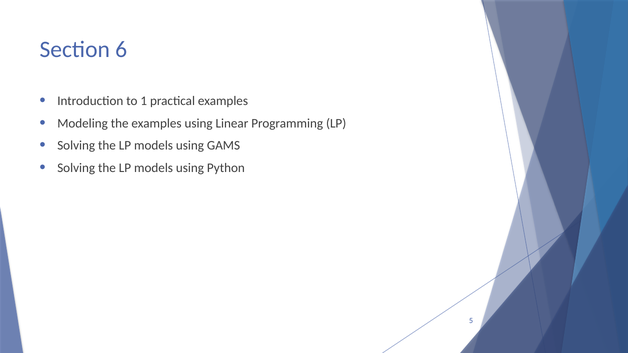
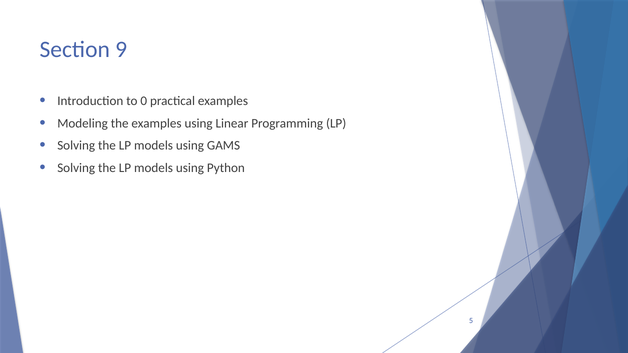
6: 6 -> 9
1: 1 -> 0
